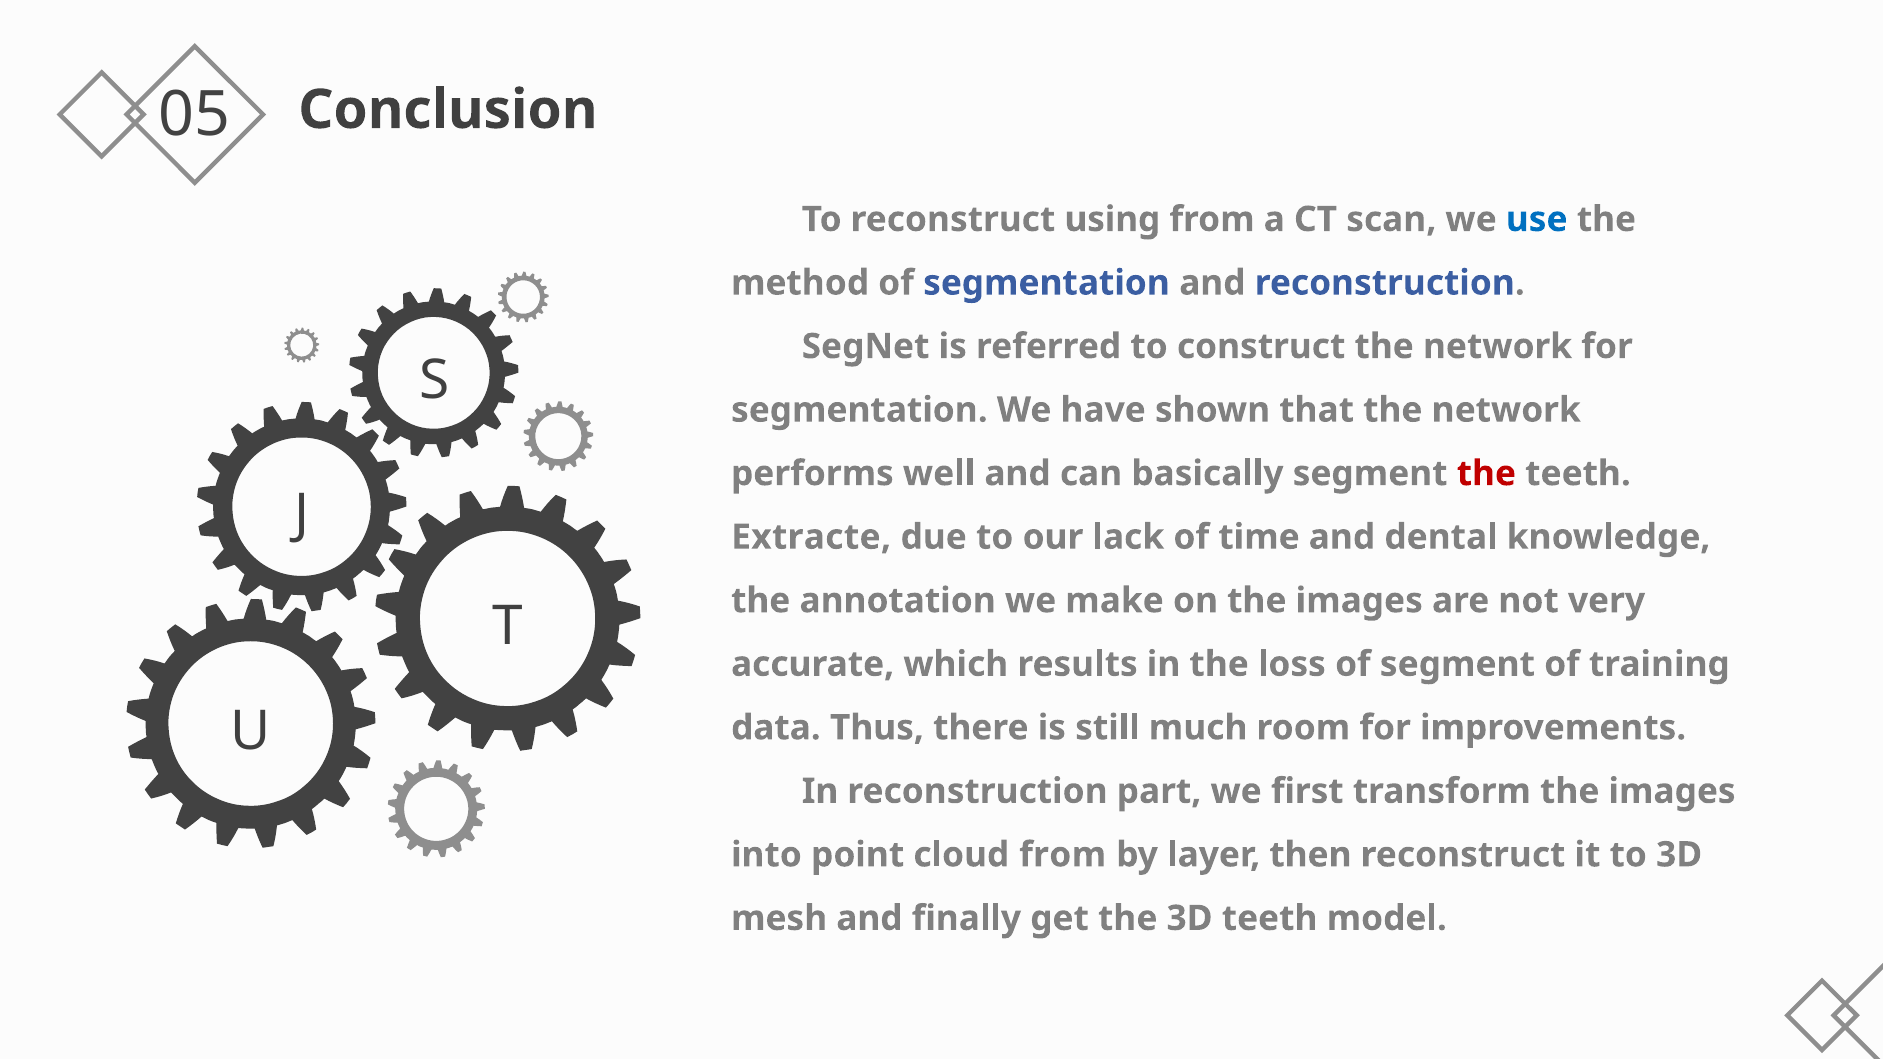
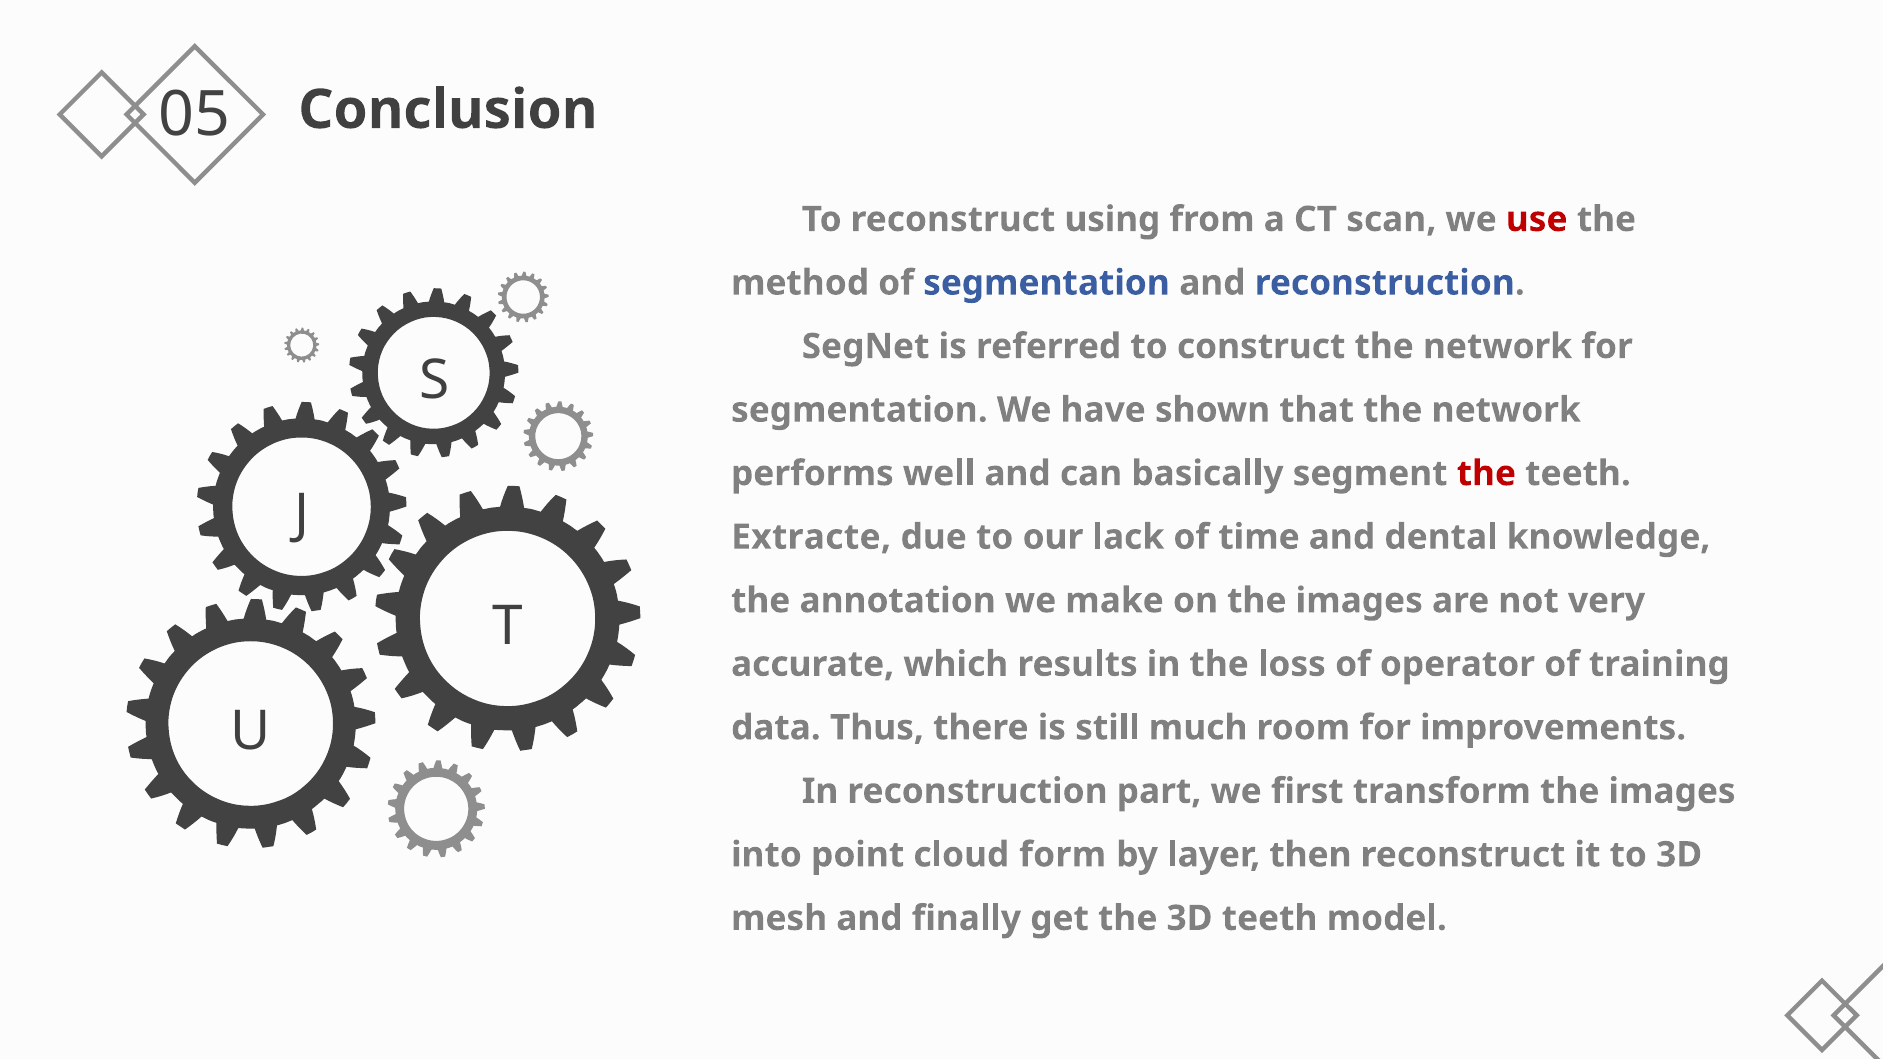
use colour: blue -> red
of segment: segment -> operator
cloud from: from -> form
